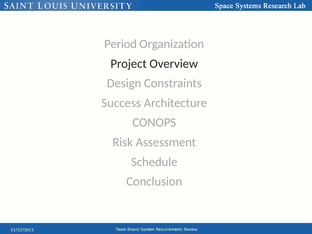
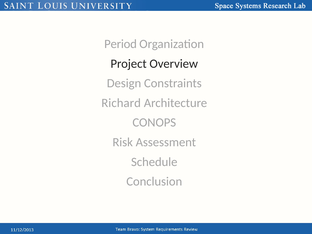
Success: Success -> Richard
